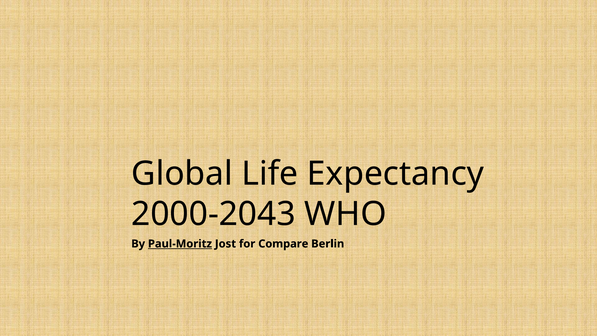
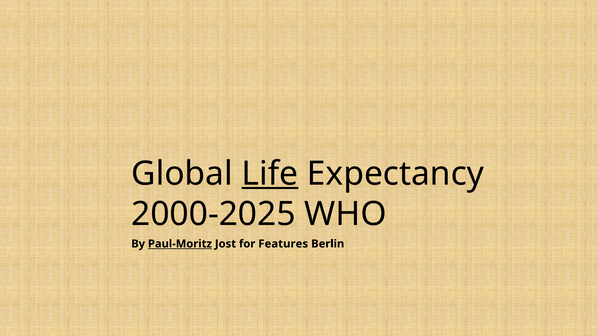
Life underline: none -> present
2000-2043: 2000-2043 -> 2000-2025
Compare: Compare -> Features
